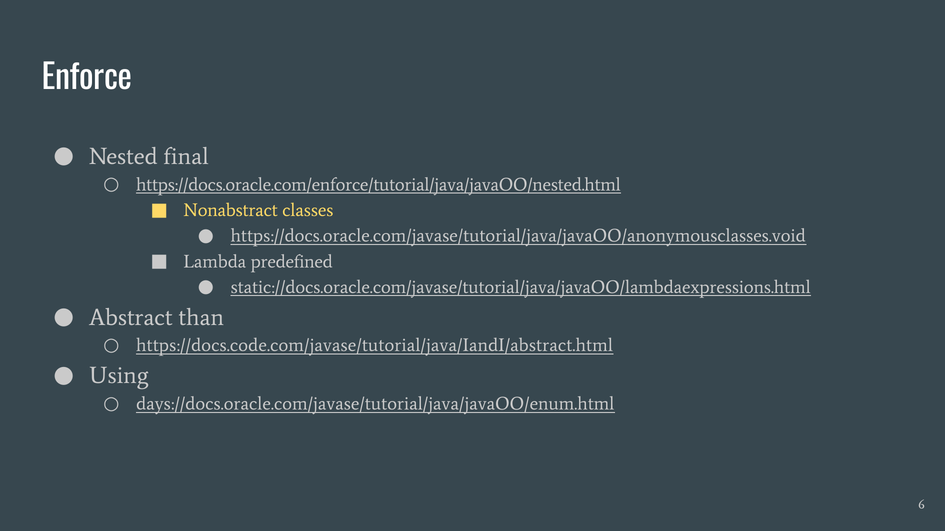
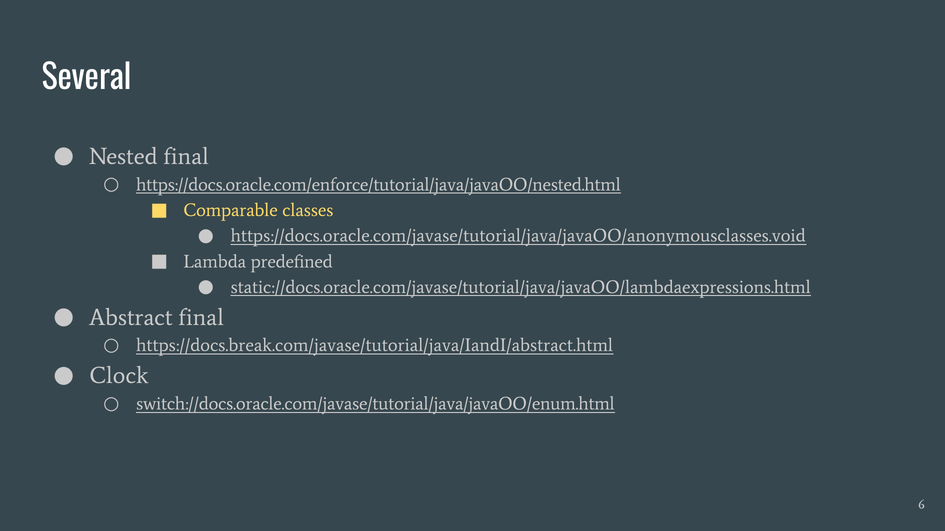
Enforce: Enforce -> Several
Nonabstract: Nonabstract -> Comparable
Abstract than: than -> final
https://docs.code.com/javase/tutorial/java/IandI/abstract.html: https://docs.code.com/javase/tutorial/java/IandI/abstract.html -> https://docs.break.com/javase/tutorial/java/IandI/abstract.html
Using: Using -> Clock
days://docs.oracle.com/javase/tutorial/java/javaOO/enum.html: days://docs.oracle.com/javase/tutorial/java/javaOO/enum.html -> switch://docs.oracle.com/javase/tutorial/java/javaOO/enum.html
